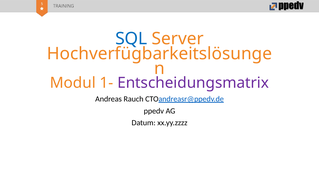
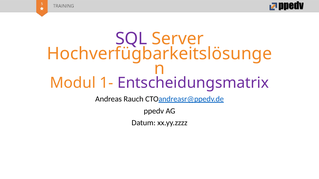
SQL colour: blue -> purple
